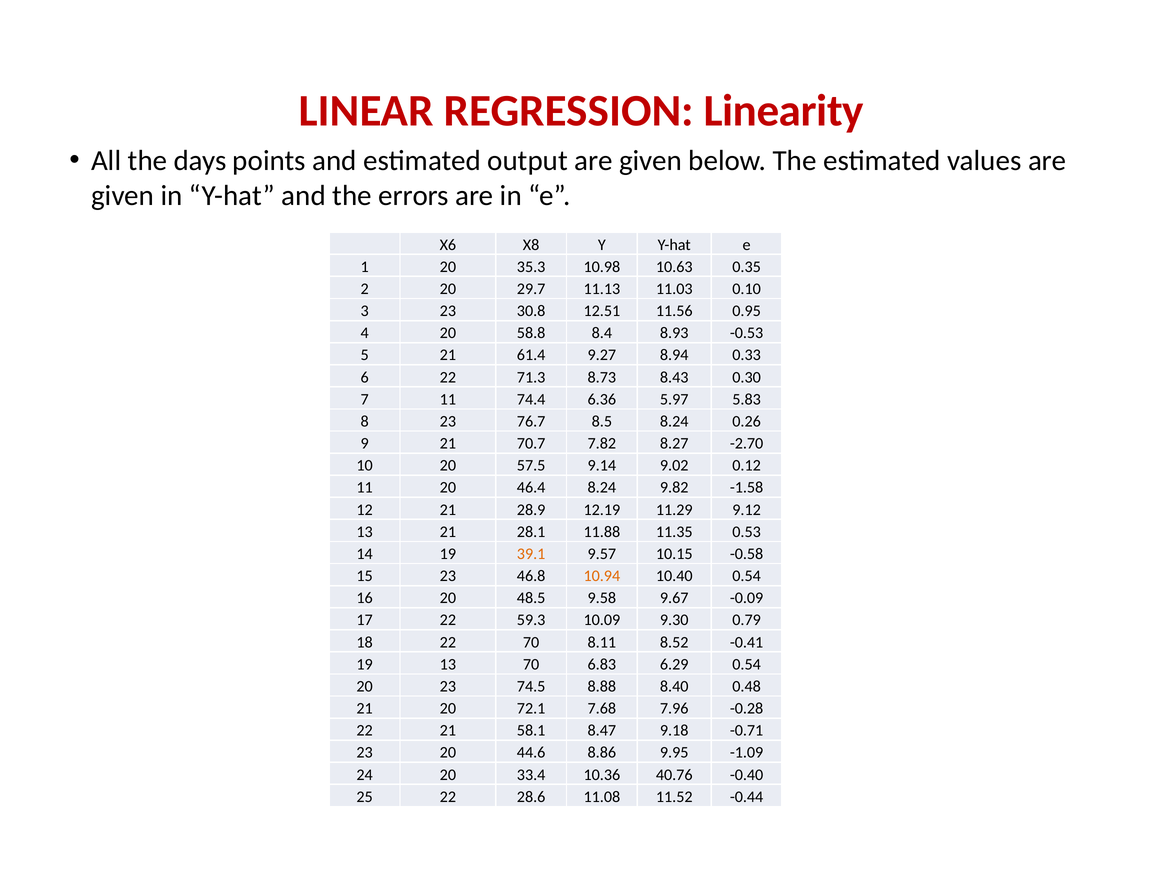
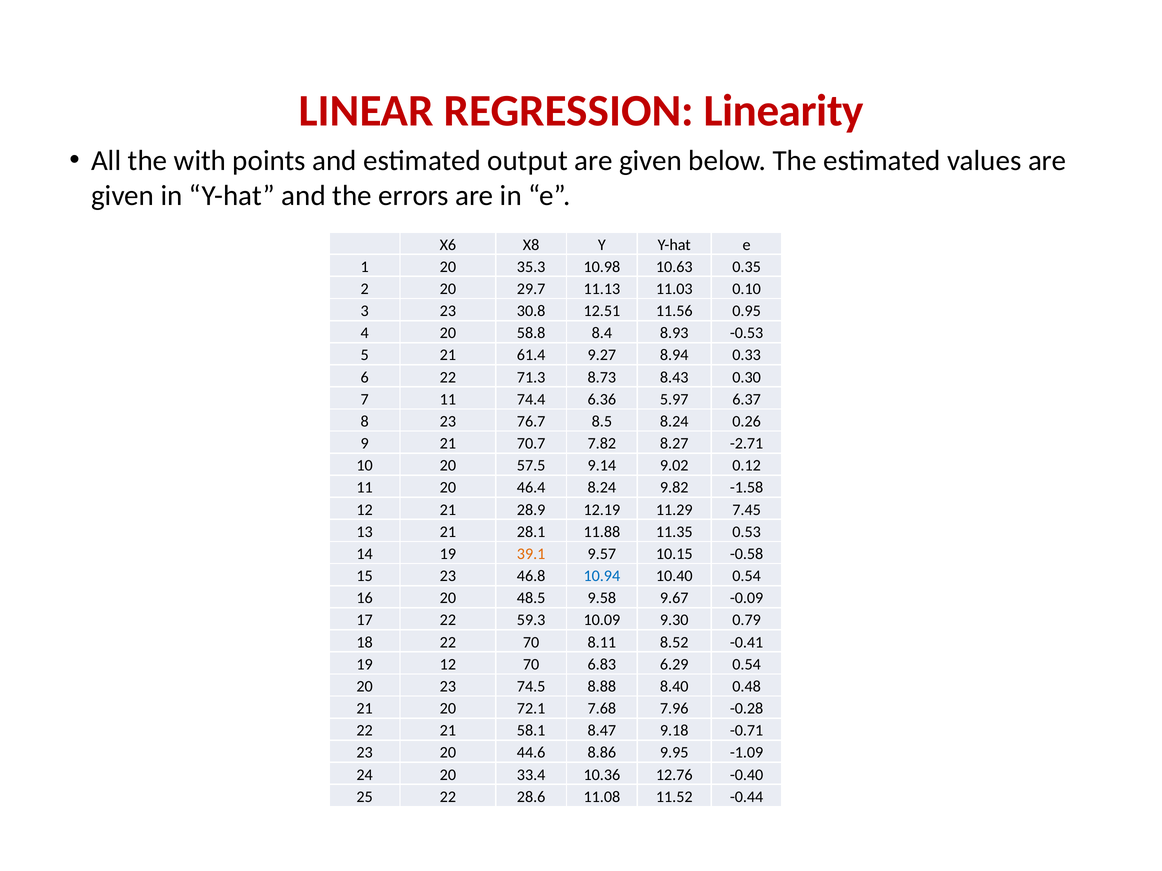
days: days -> with
5.83: 5.83 -> 6.37
-2.70: -2.70 -> -2.71
9.12: 9.12 -> 7.45
10.94 colour: orange -> blue
19 13: 13 -> 12
40.76: 40.76 -> 12.76
